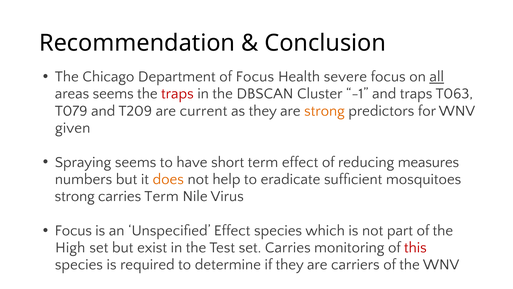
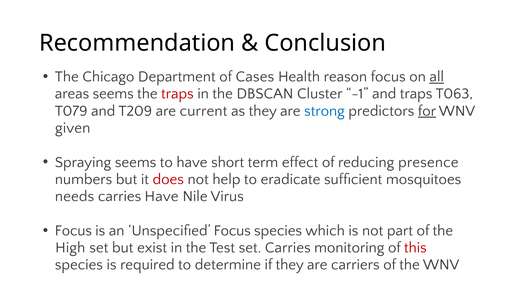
of Focus: Focus -> Cases
severe: severe -> reason
strong at (324, 111) colour: orange -> blue
for underline: none -> present
measures: measures -> presence
does colour: orange -> red
strong at (75, 196): strong -> needs
carries Term: Term -> Have
Unspecified Effect: Effect -> Focus
